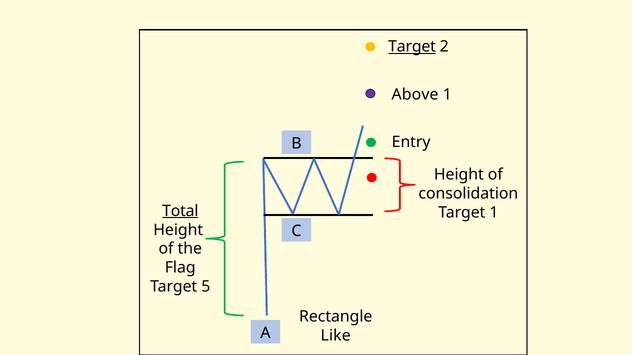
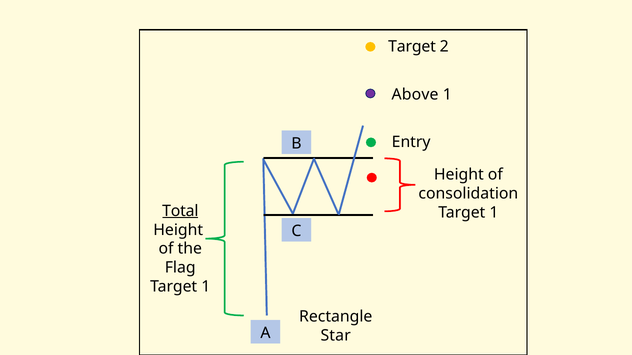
Target at (412, 47) underline: present -> none
5 at (206, 287): 5 -> 1
Like: Like -> Star
